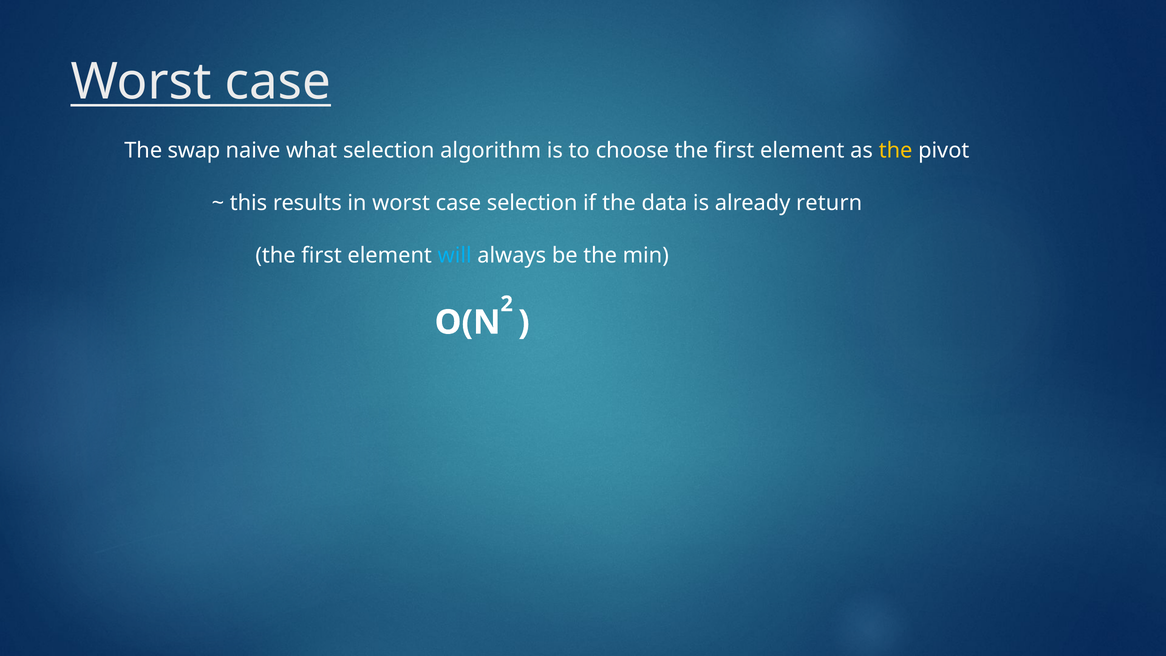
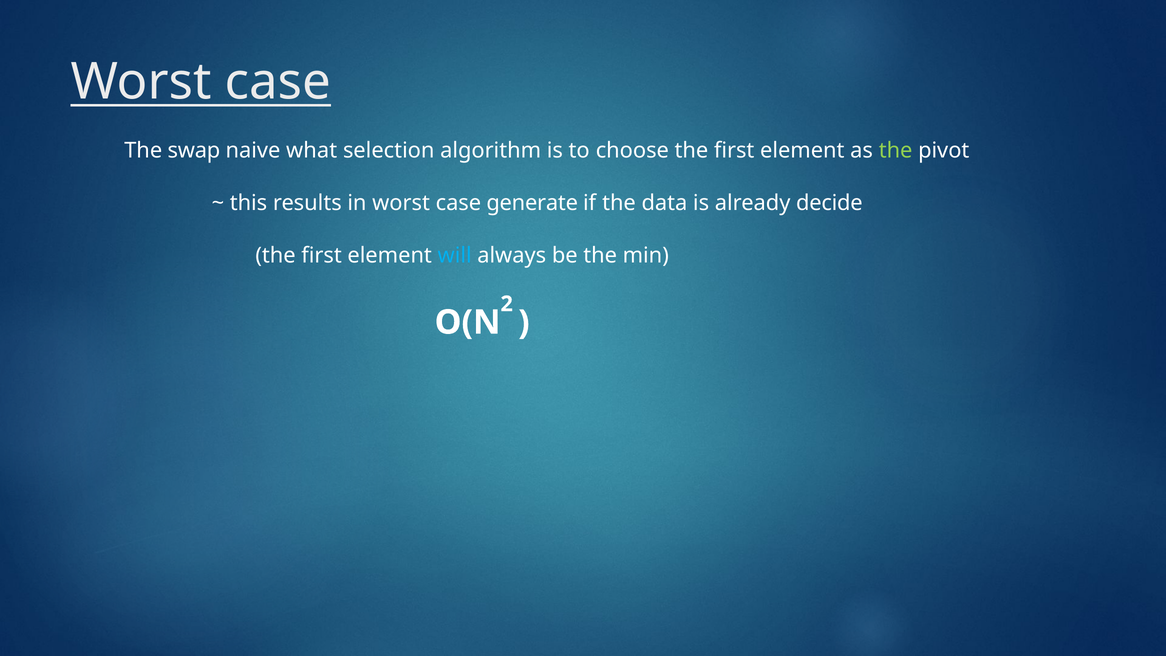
the at (896, 151) colour: yellow -> light green
case selection: selection -> generate
return: return -> decide
